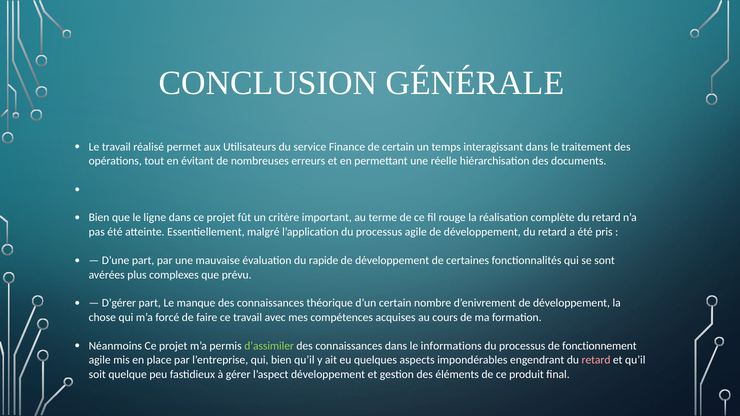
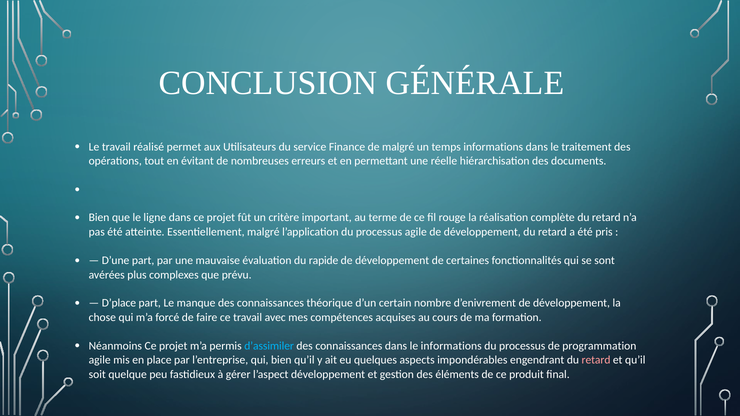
de certain: certain -> malgré
temps interagissant: interagissant -> informations
D’gérer: D’gérer -> D’place
d’assimiler colour: light green -> light blue
fonctionnement: fonctionnement -> programmation
